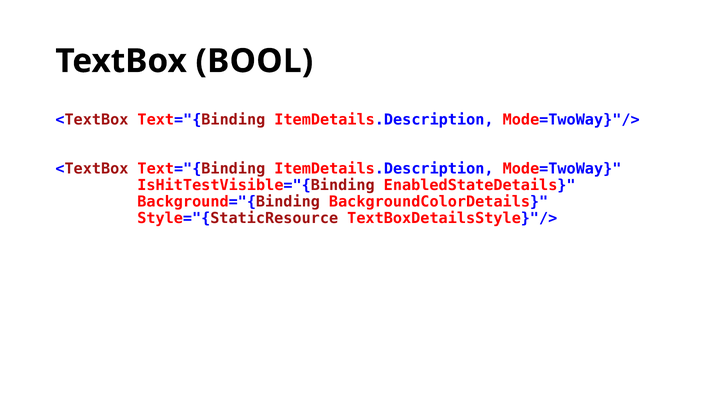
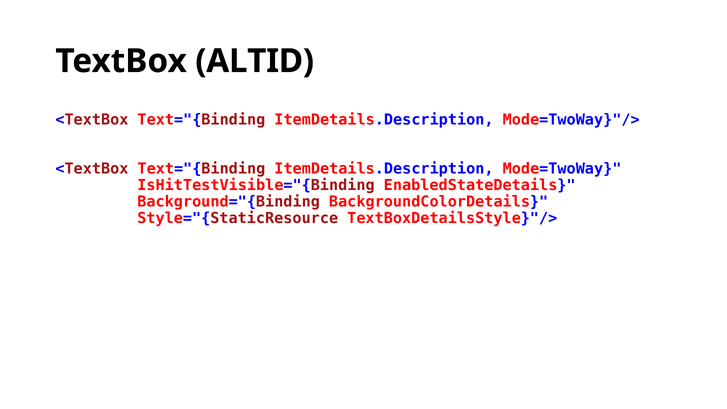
BOOL: BOOL -> ALTID
